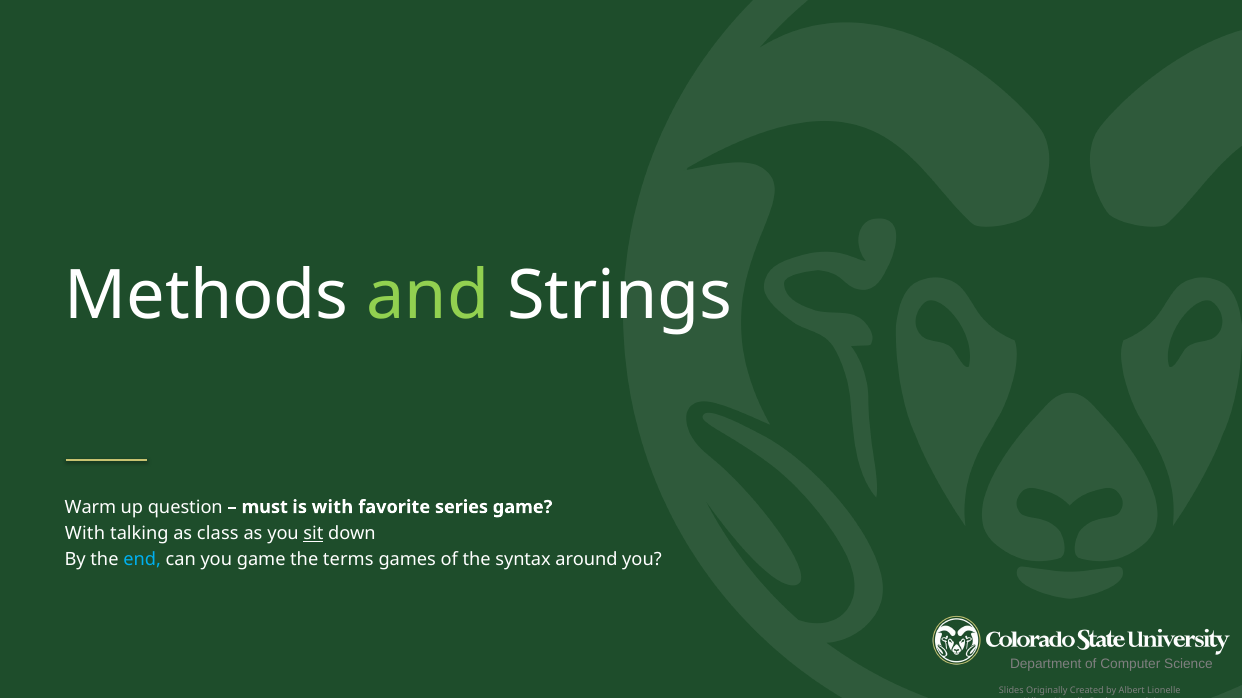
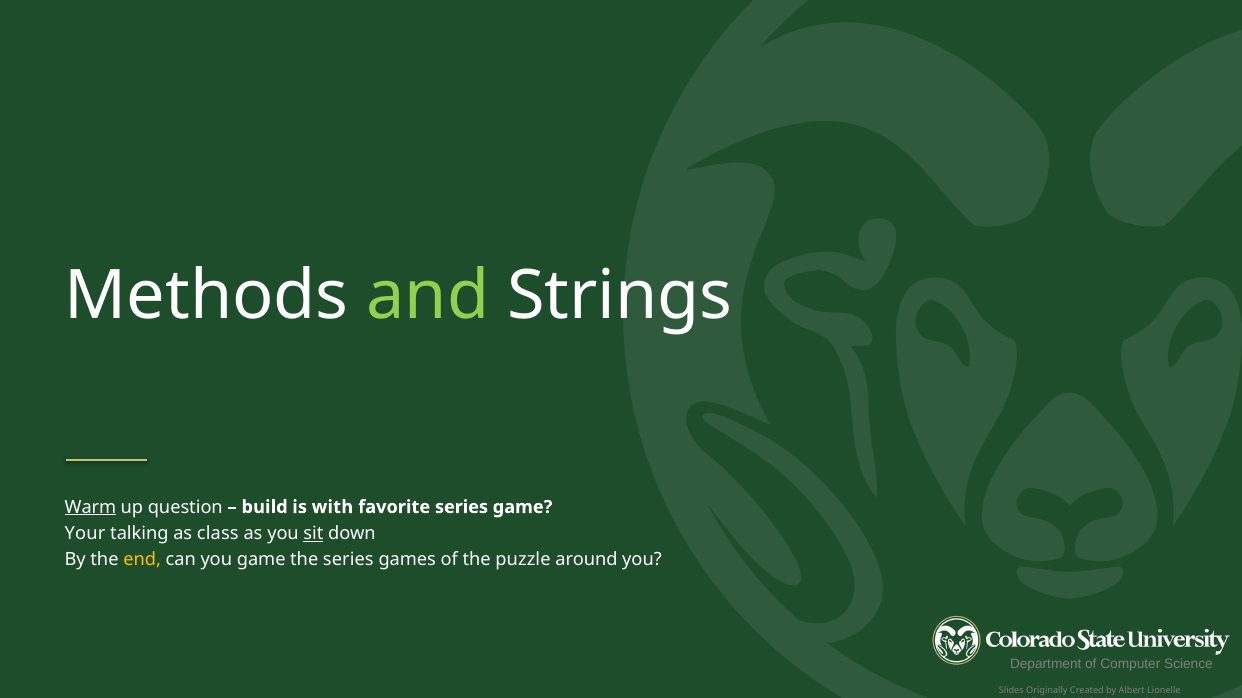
Warm underline: none -> present
must: must -> build
With at (85, 534): With -> Your
end colour: light blue -> yellow
the terms: terms -> series
syntax: syntax -> puzzle
